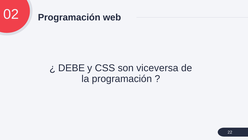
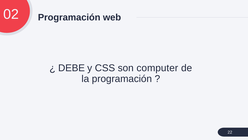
viceversa: viceversa -> computer
